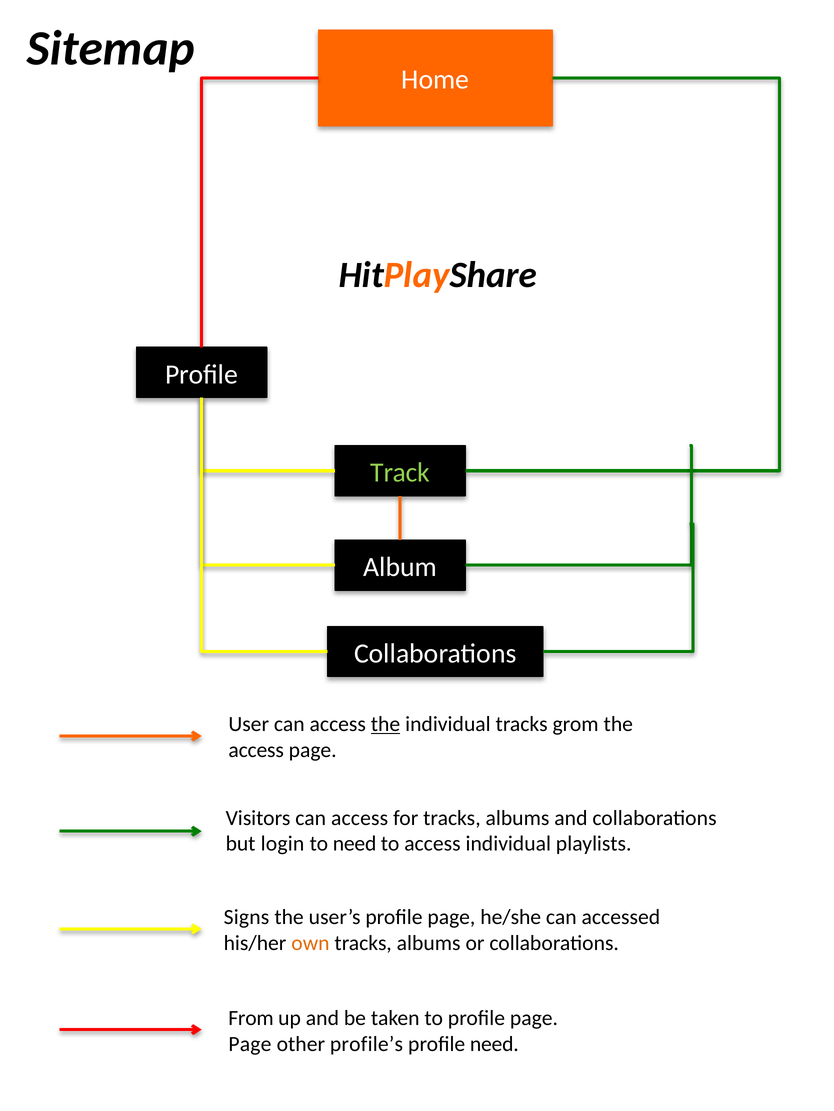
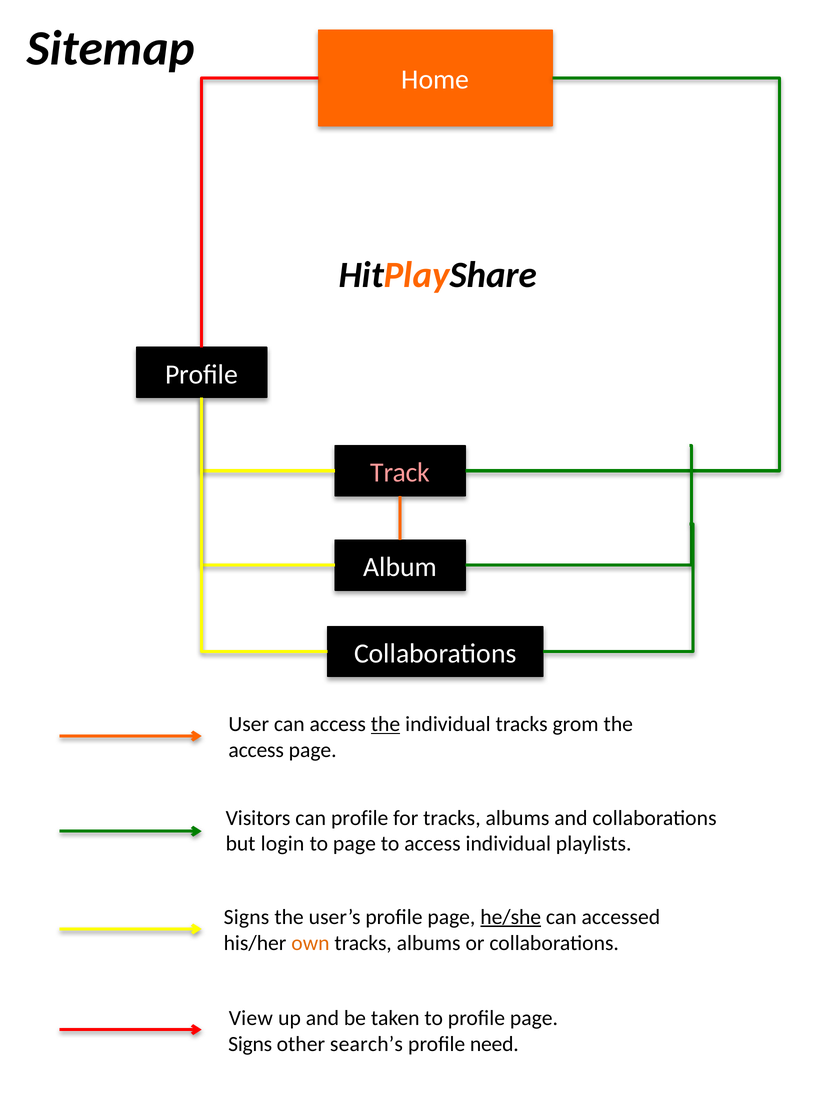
Track colour: light green -> pink
Visitors can access: access -> profile
to need: need -> page
he/she underline: none -> present
From: From -> View
Page at (250, 1045): Page -> Signs
profile’s: profile’s -> search’s
